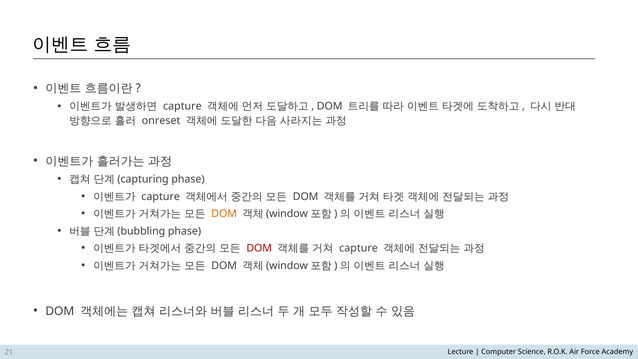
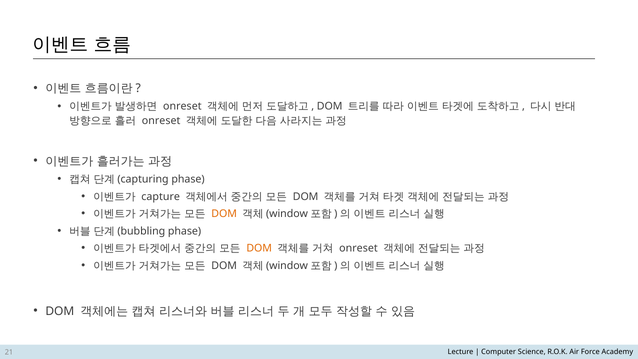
capture at (182, 106): capture -> onreset
DOM at (259, 248) colour: red -> orange
capture at (359, 248): capture -> onreset
